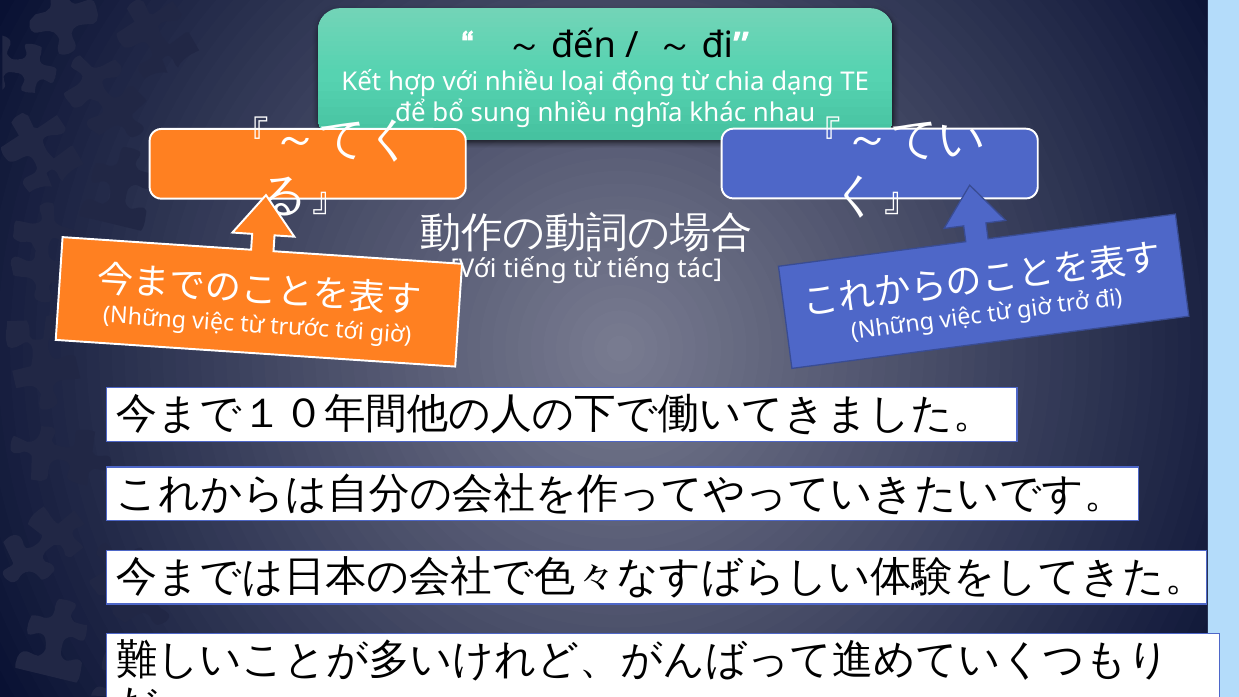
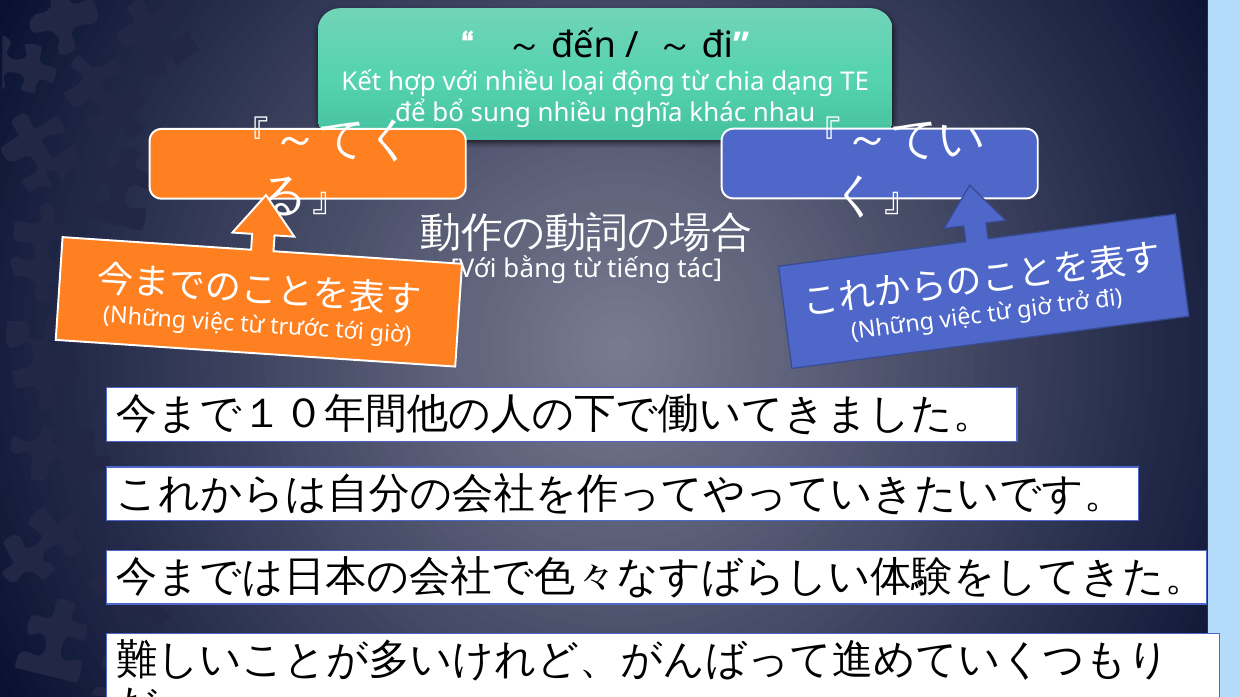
tiếng at (535, 269): tiếng -> bằng
